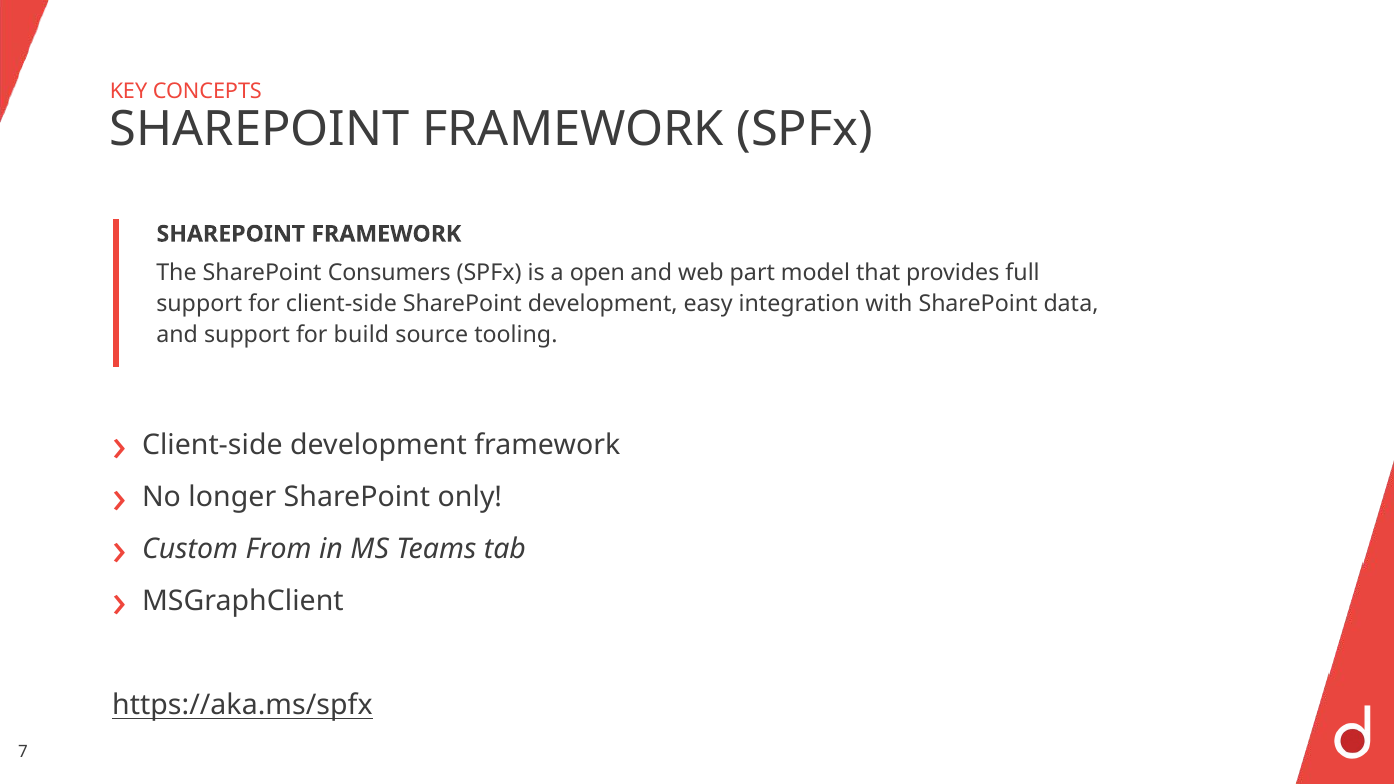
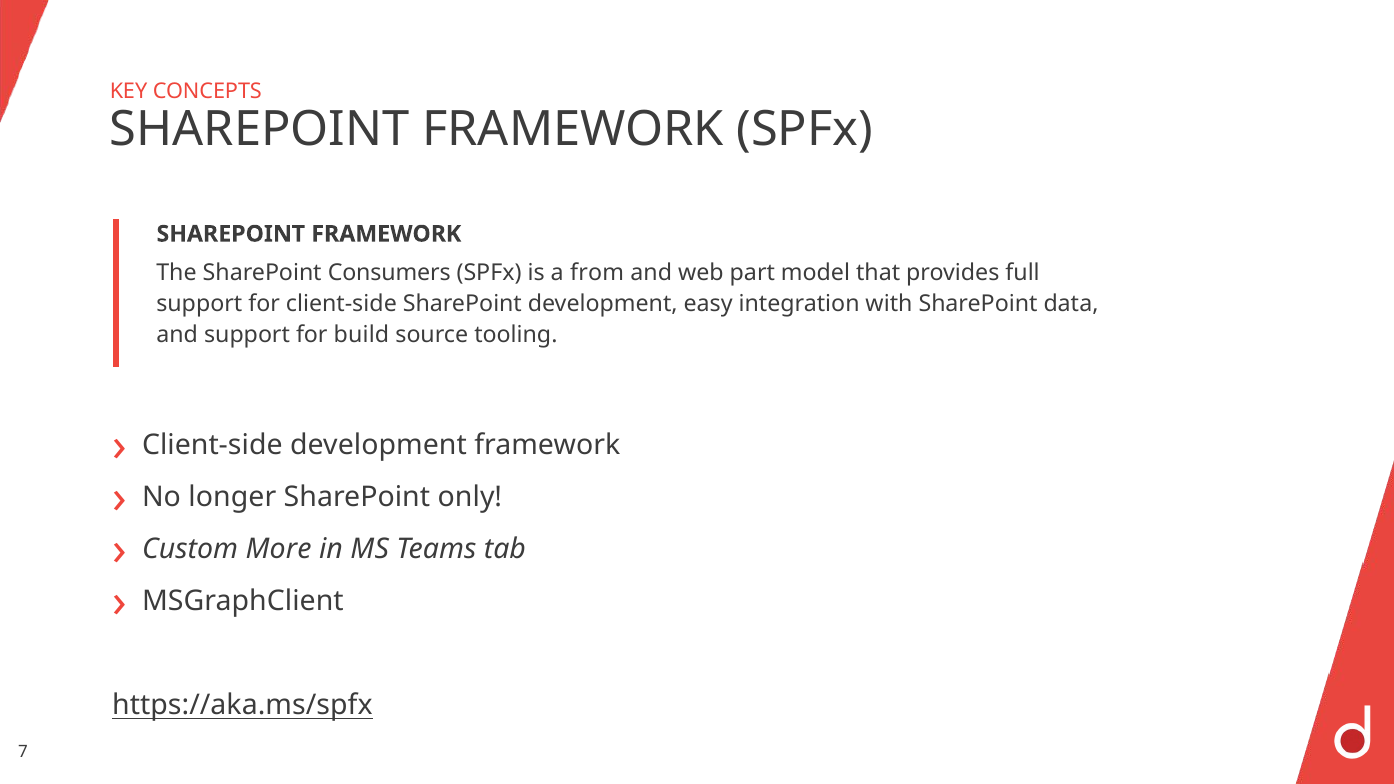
open: open -> from
From: From -> More
